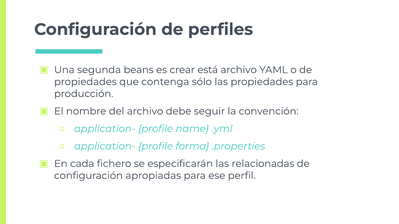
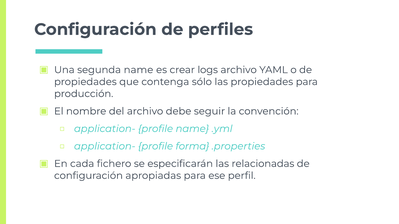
segunda beans: beans -> name
está: está -> logs
